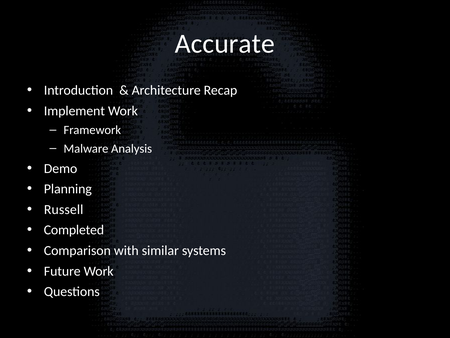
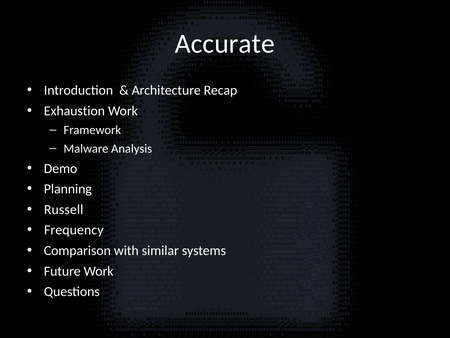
Implement: Implement -> Exhaustion
Completed: Completed -> Frequency
